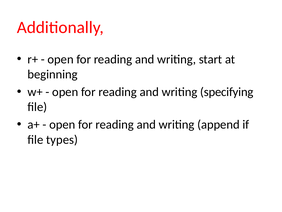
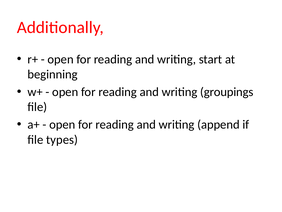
specifying: specifying -> groupings
